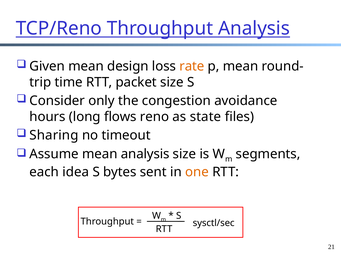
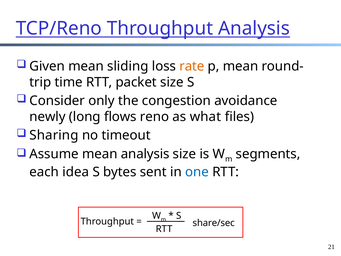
design: design -> sliding
hours: hours -> newly
state: state -> what
one colour: orange -> blue
sysctl/sec: sysctl/sec -> share/sec
